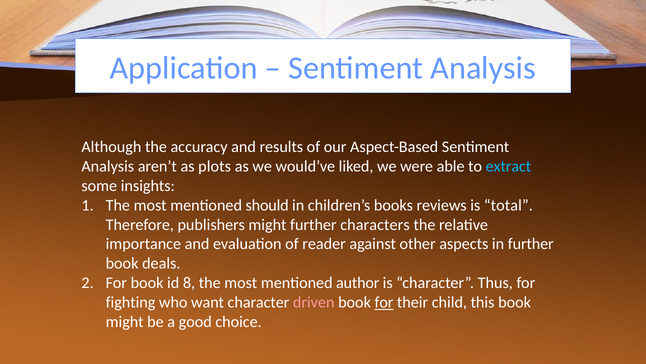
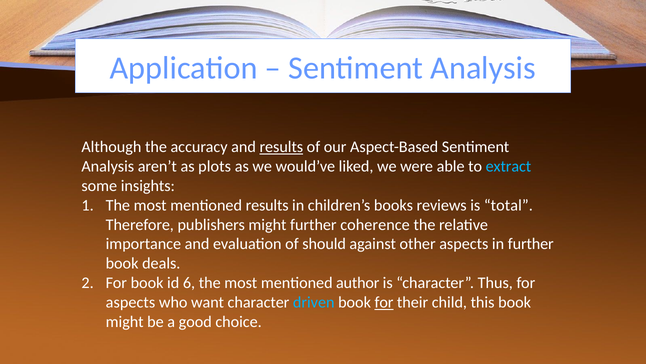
results at (281, 147) underline: none -> present
mentioned should: should -> results
characters: characters -> coherence
reader: reader -> should
8: 8 -> 6
fighting at (131, 302): fighting -> aspects
driven colour: pink -> light blue
